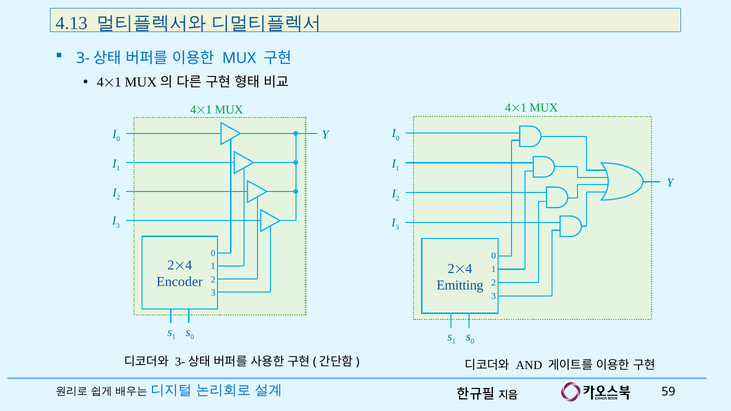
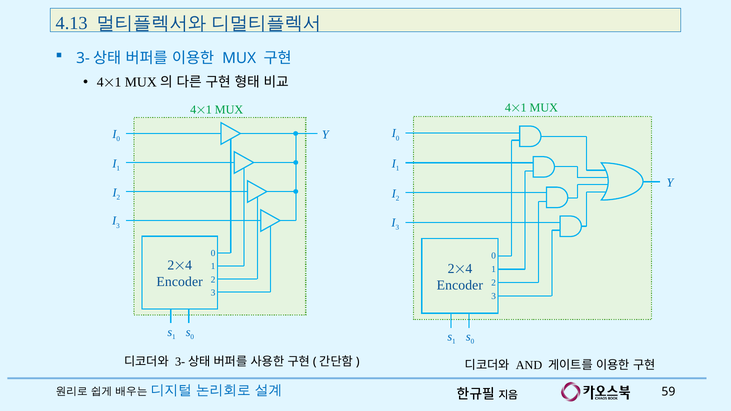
Emitting at (460, 285): Emitting -> Encoder
